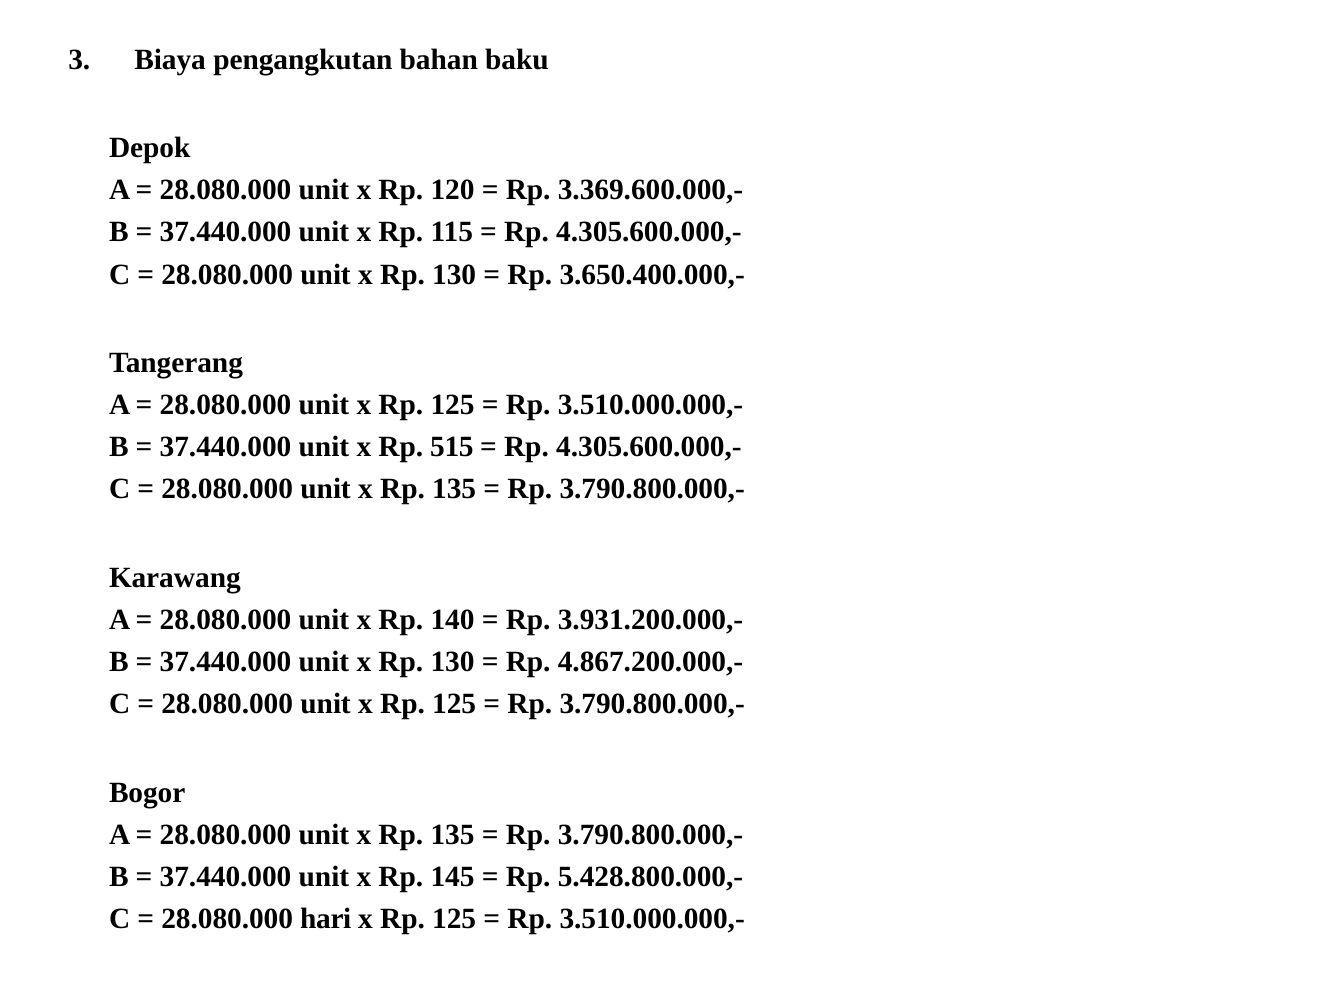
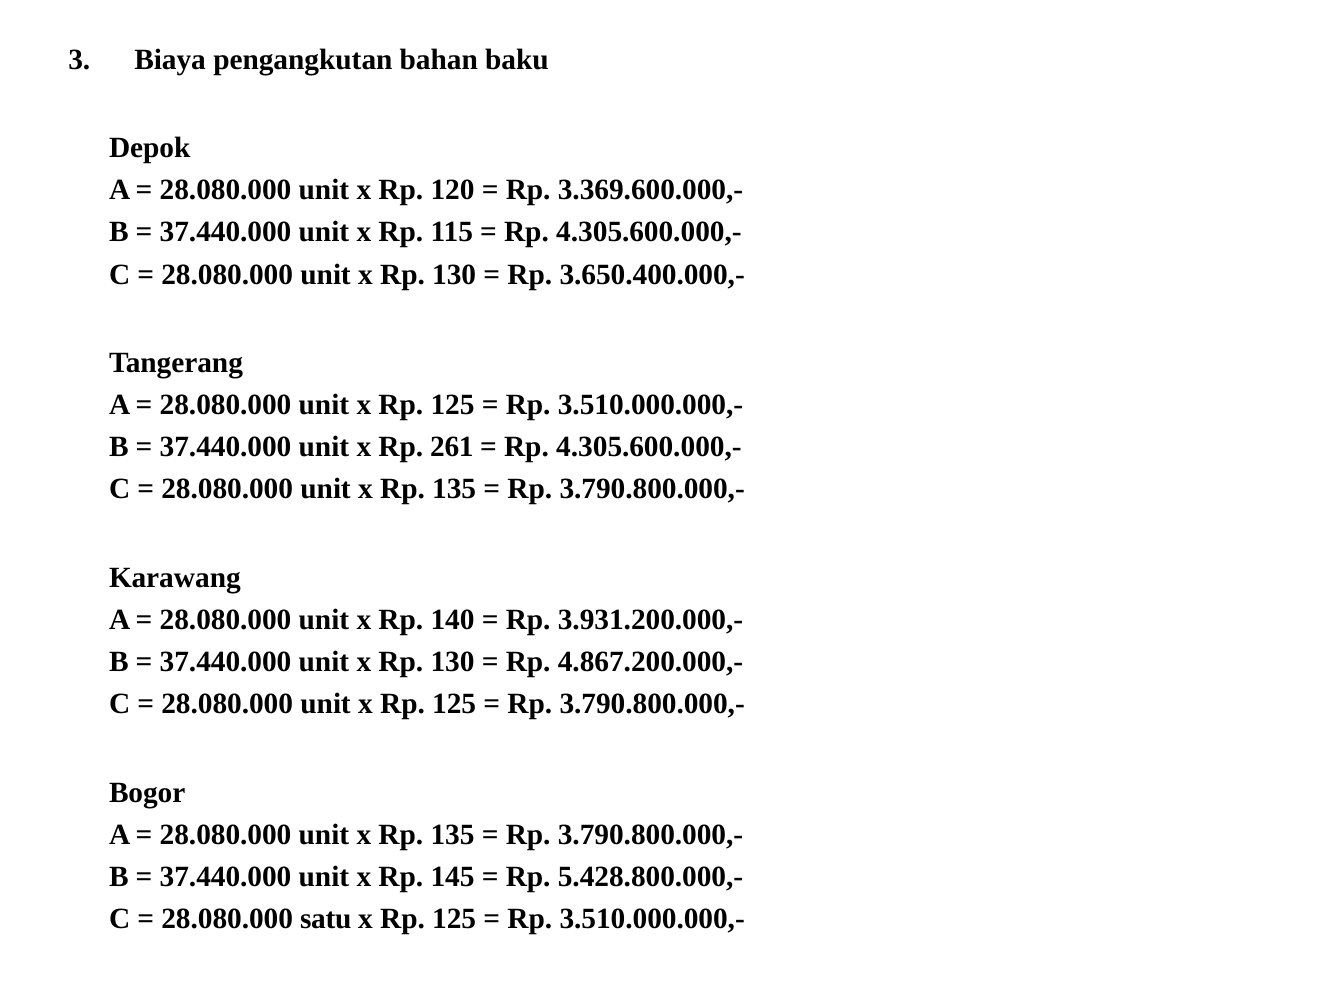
515: 515 -> 261
hari: hari -> satu
